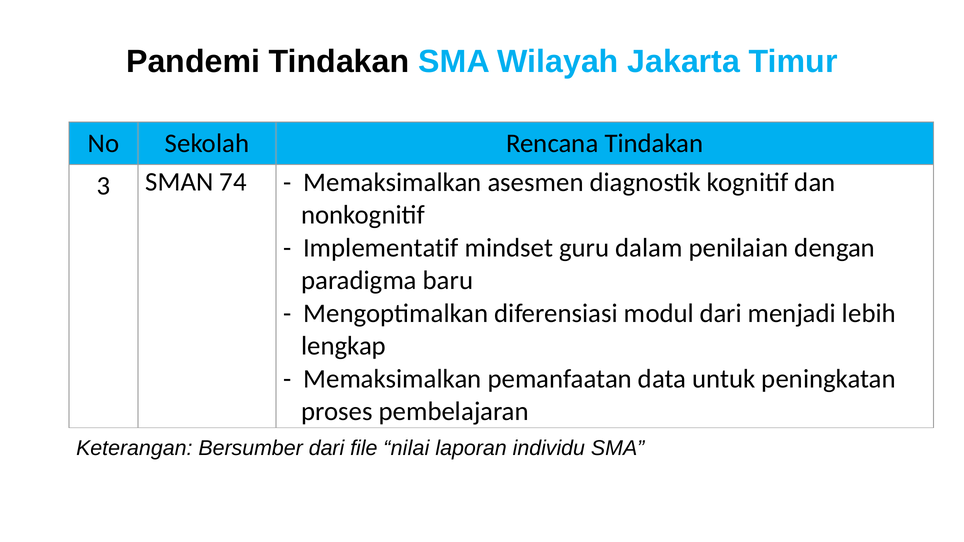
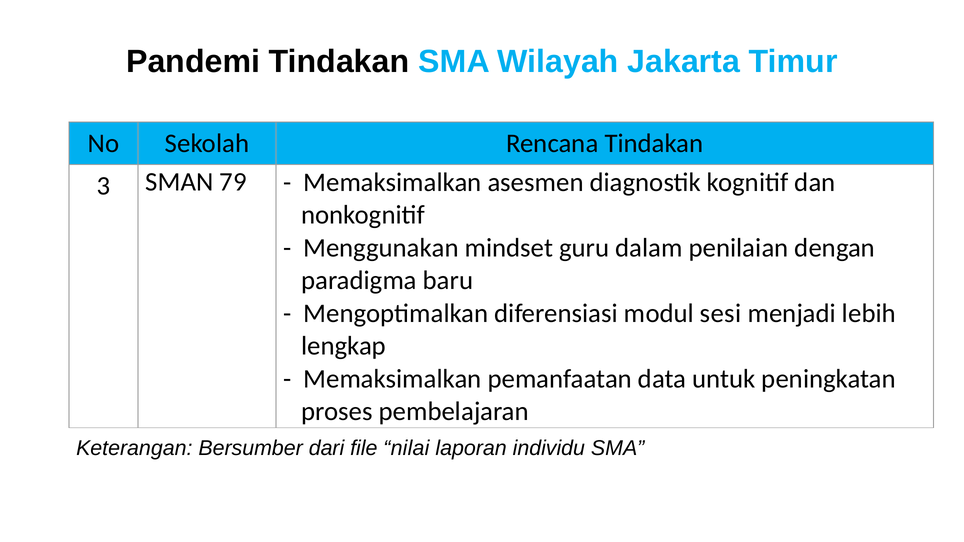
74: 74 -> 79
Implementatif: Implementatif -> Menggunakan
modul dari: dari -> sesi
